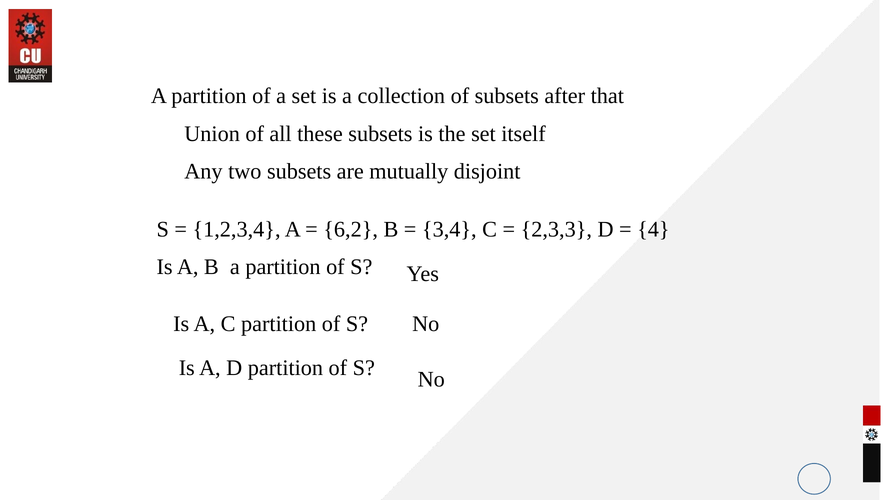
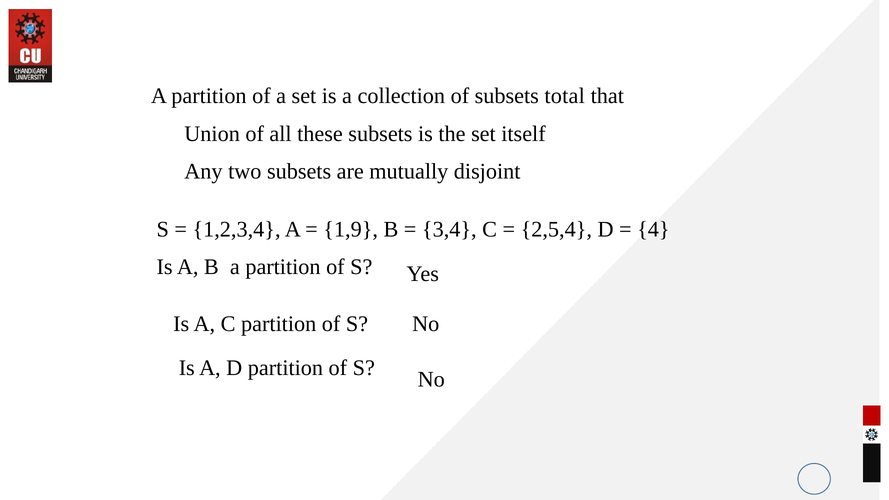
after: after -> total
6,2: 6,2 -> 1,9
2,3,3: 2,3,3 -> 2,5,4
